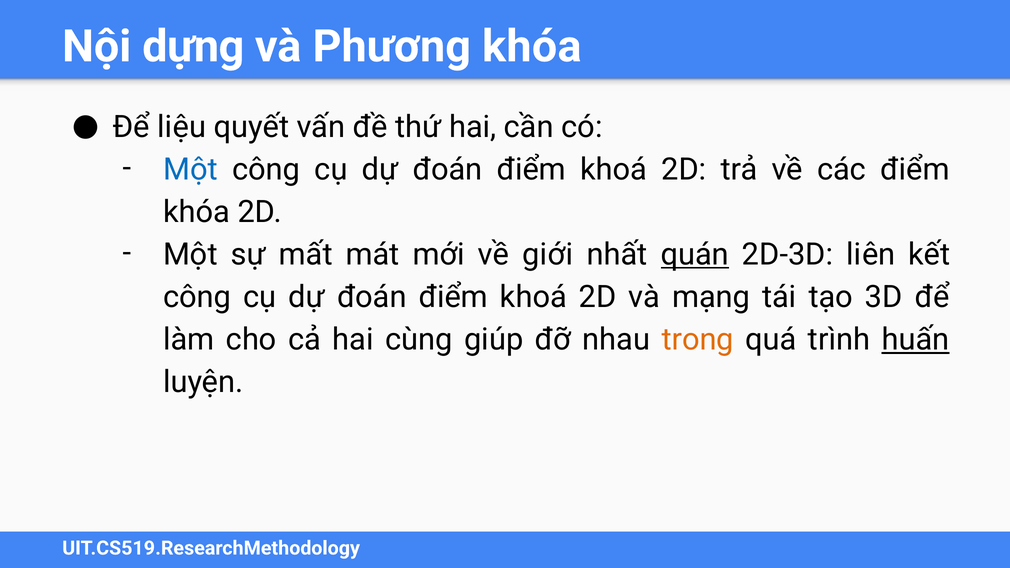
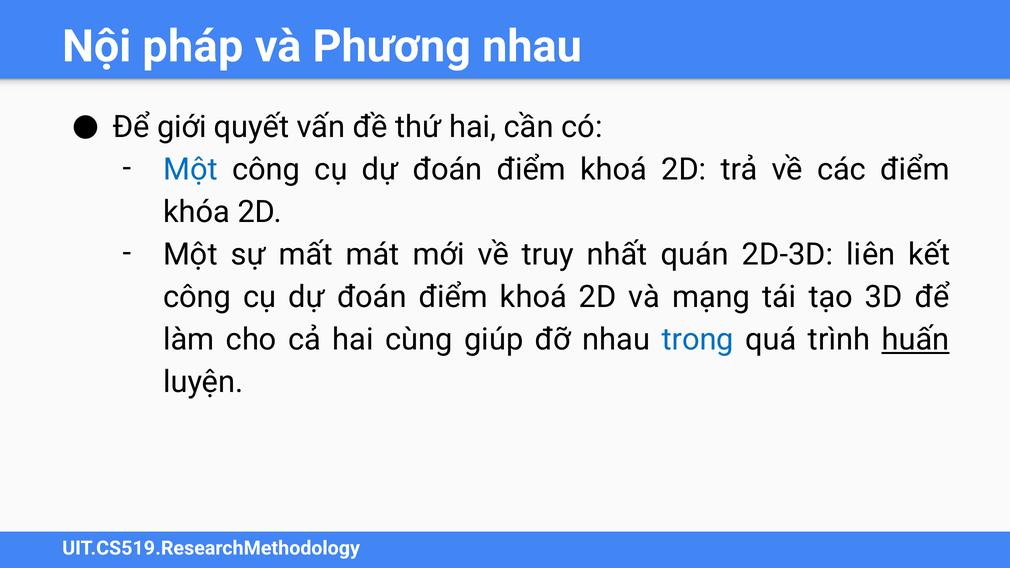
dựng: dựng -> pháp
Phương khóa: khóa -> nhau
liệu: liệu -> giới
giới: giới -> truy
quán underline: present -> none
trong colour: orange -> blue
